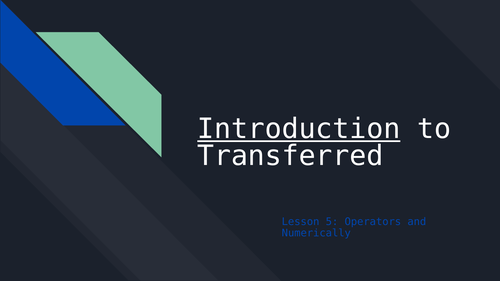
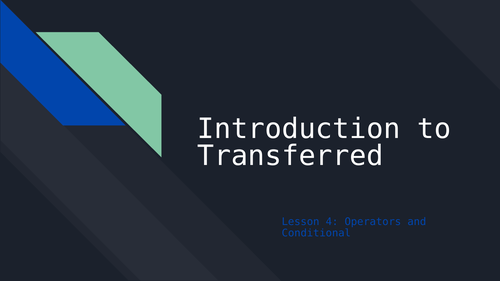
Introduction underline: present -> none
5: 5 -> 4
Numerically: Numerically -> Conditional
